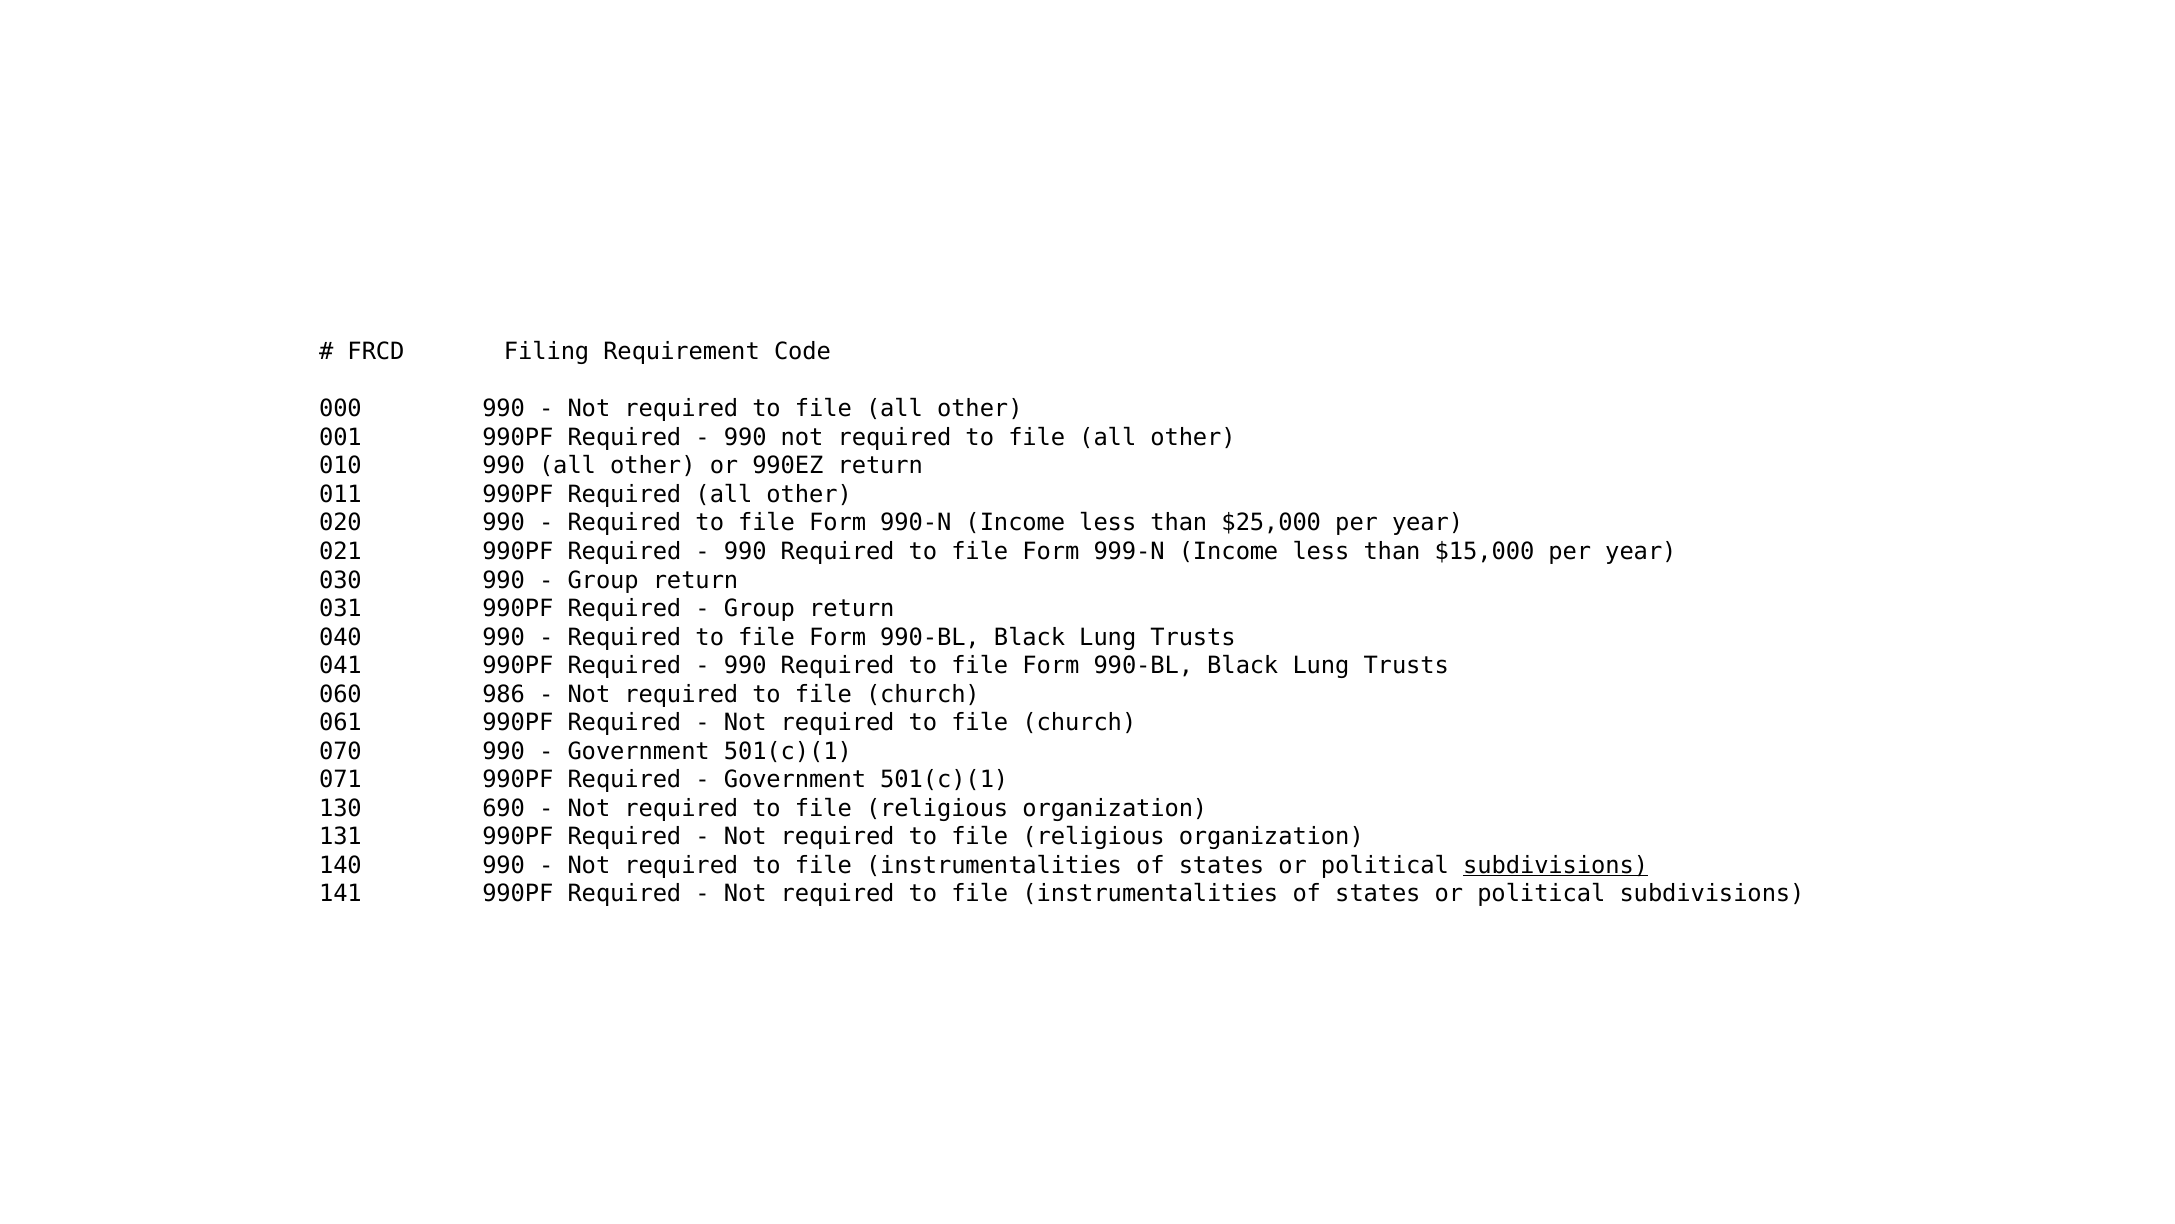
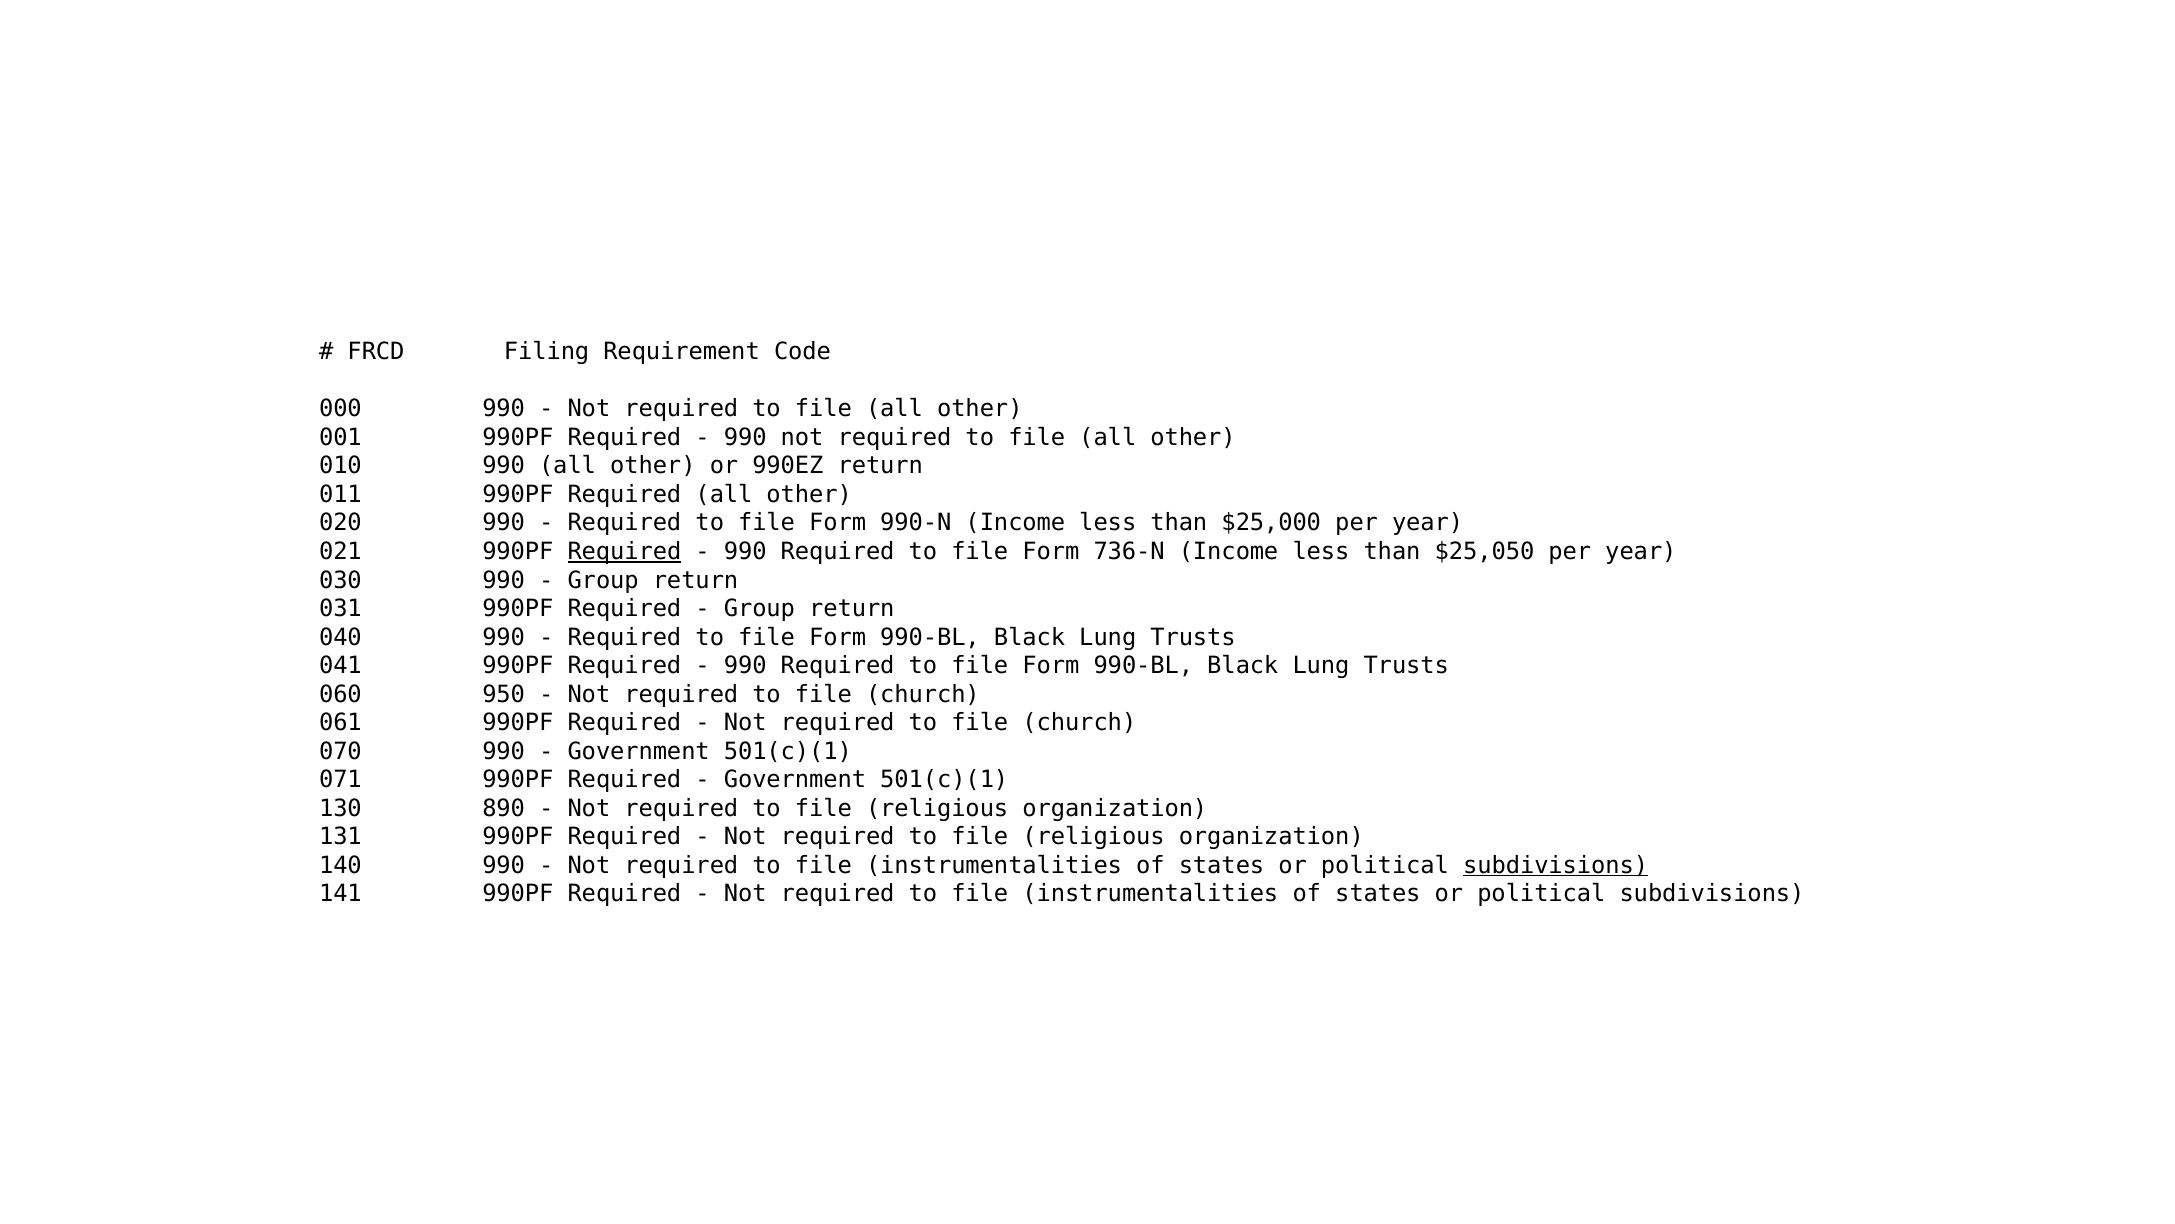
Required at (624, 551) underline: none -> present
999-N: 999-N -> 736-N
$15,000: $15,000 -> $25,050
986: 986 -> 950
690: 690 -> 890
